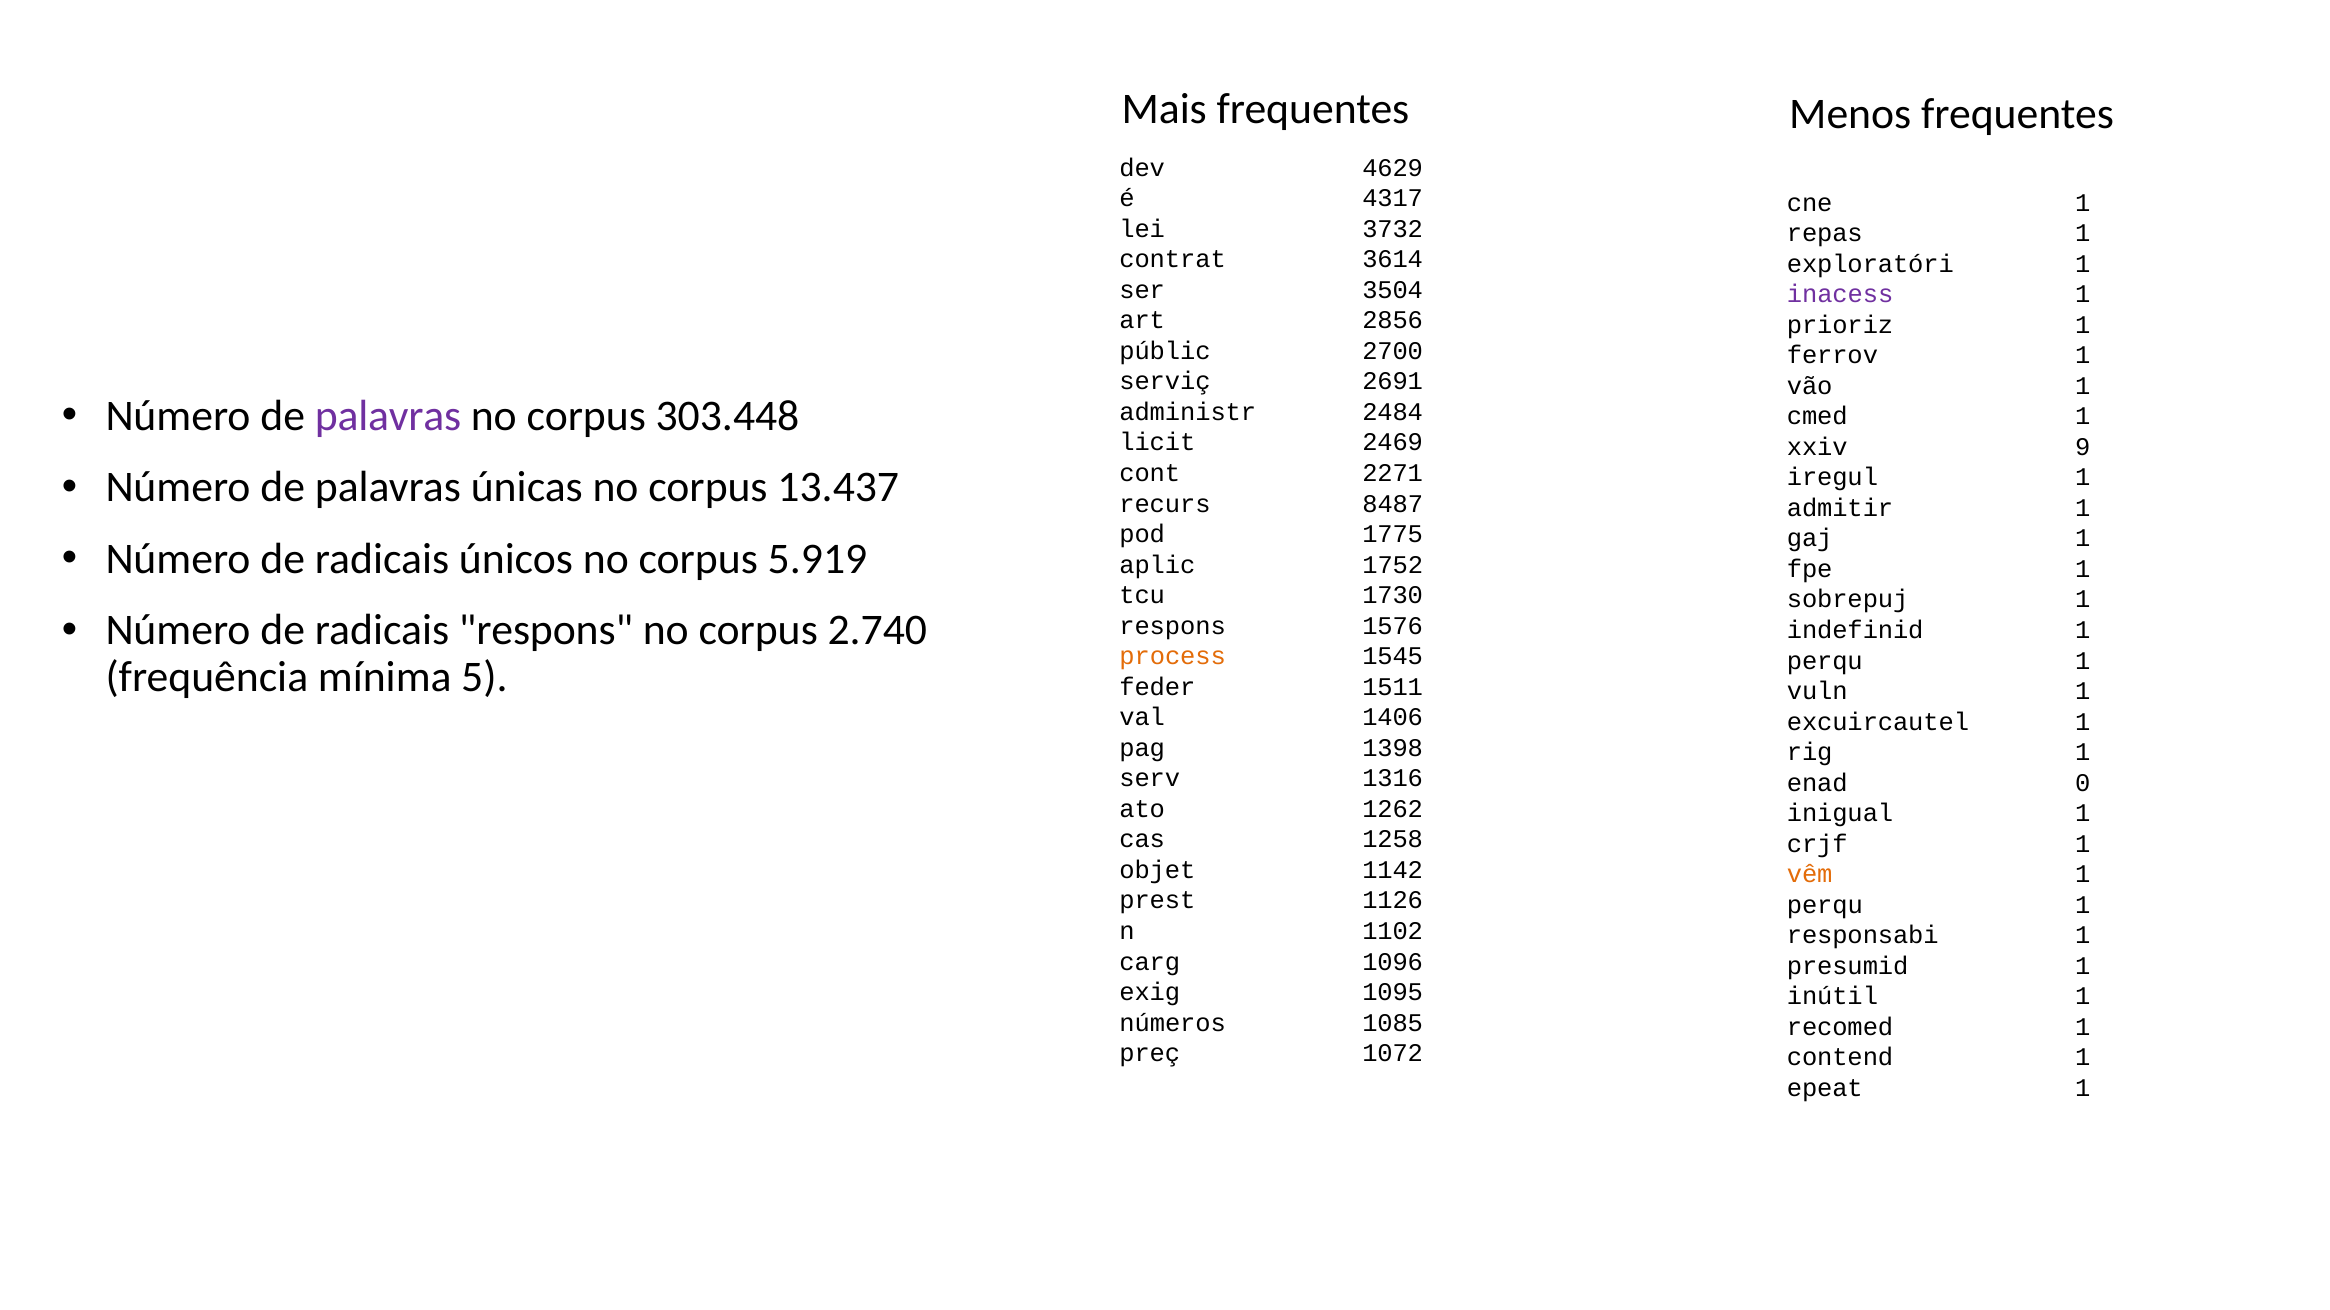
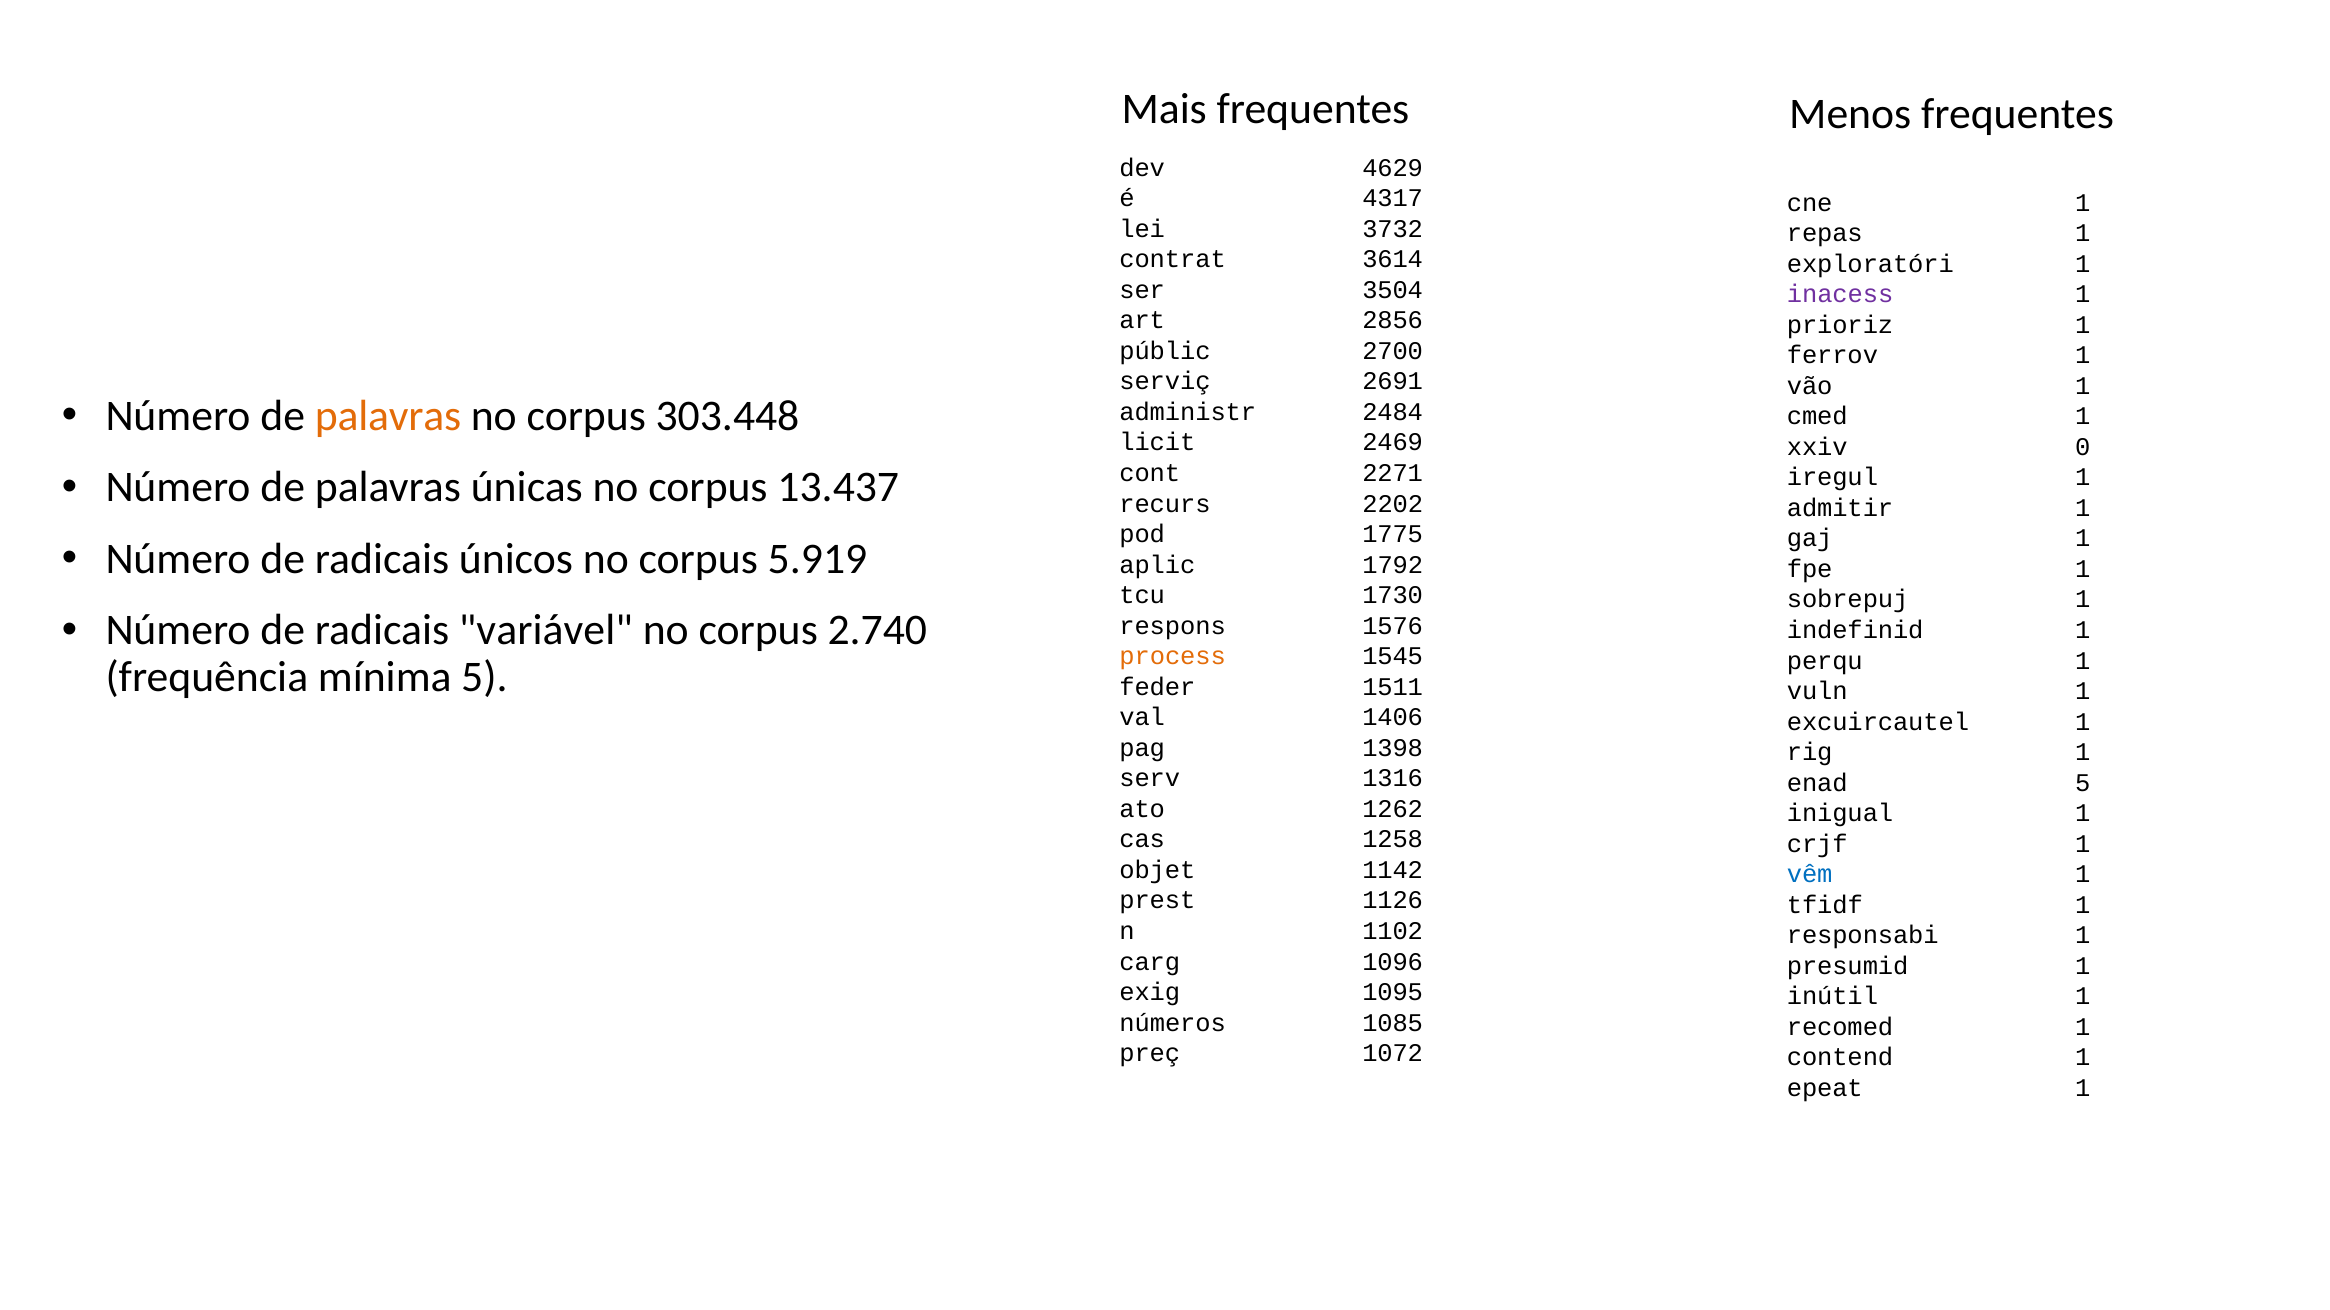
palavras at (388, 416) colour: purple -> orange
9: 9 -> 0
8487: 8487 -> 2202
1752: 1752 -> 1792
radicais respons: respons -> variável
enad 0: 0 -> 5
vêm colour: orange -> blue
perqu at (1825, 905): perqu -> tfidf
